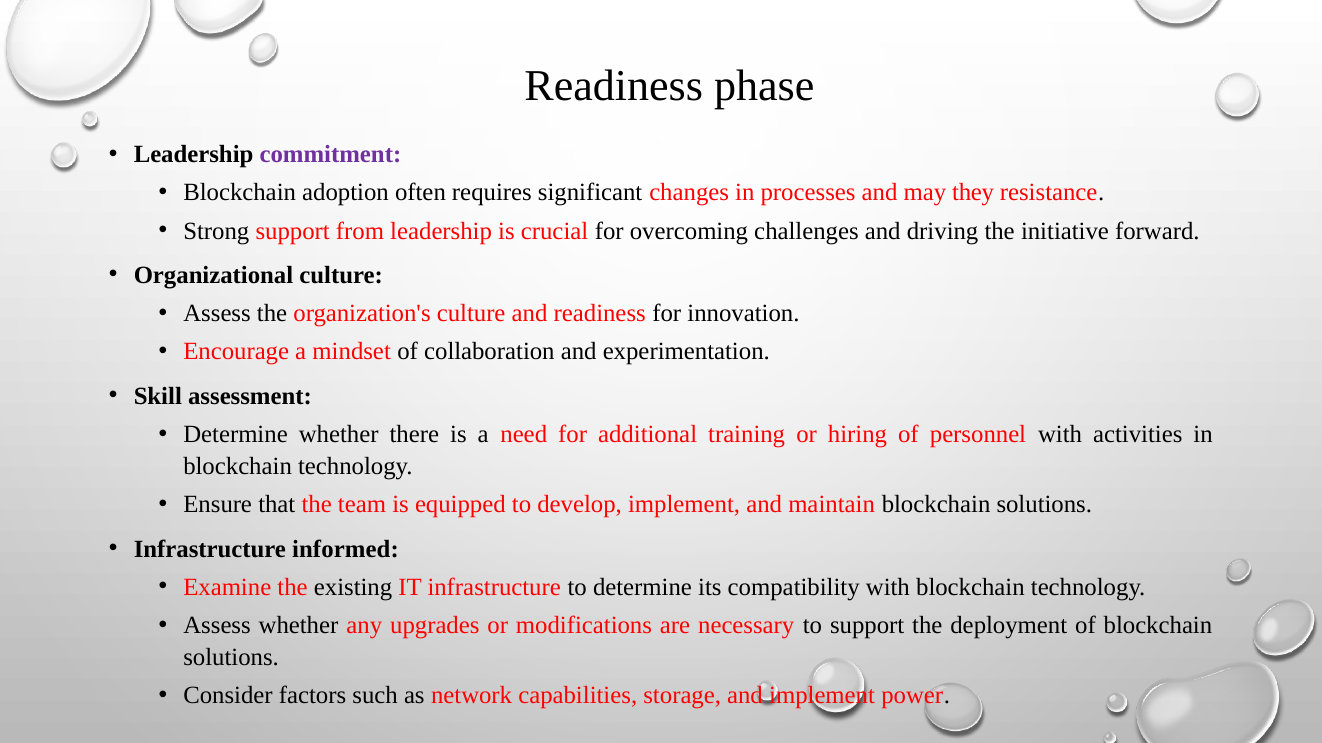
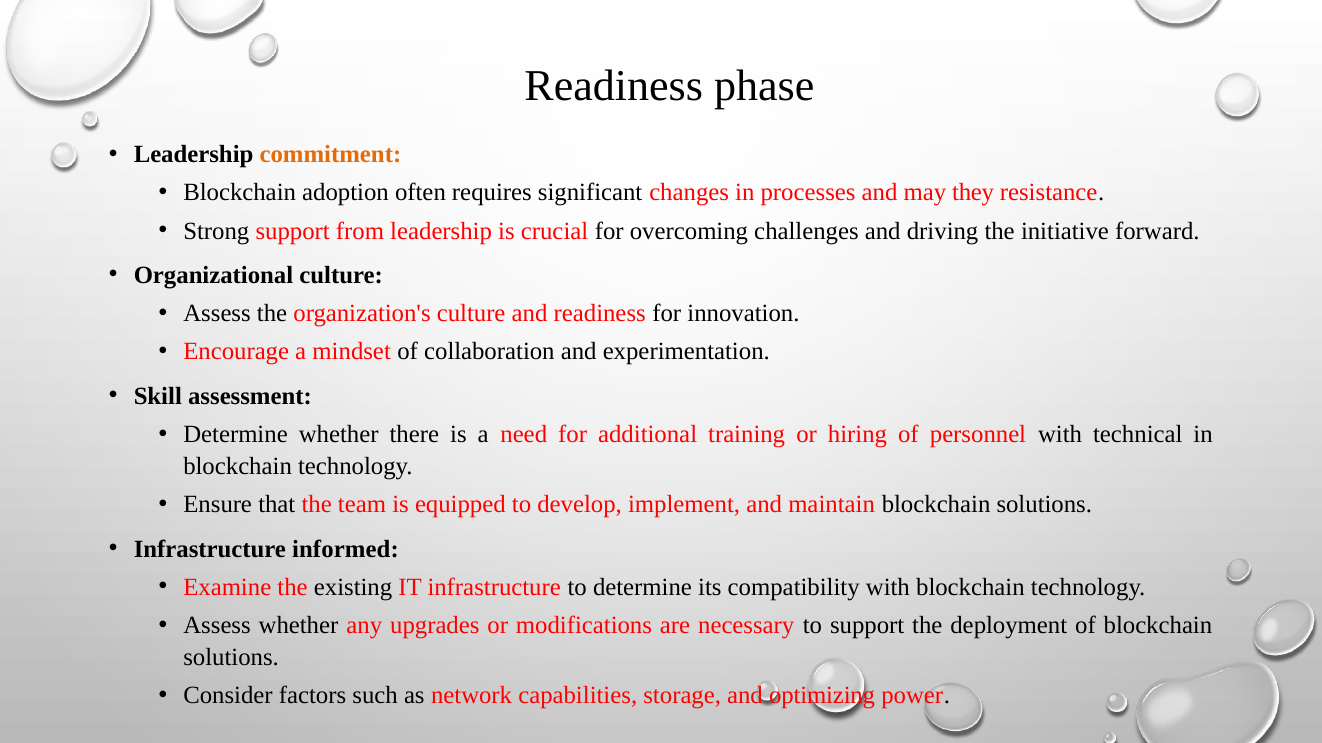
commitment colour: purple -> orange
activities: activities -> technical
and implement: implement -> optimizing
